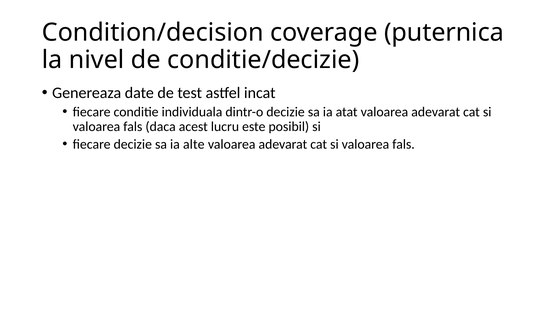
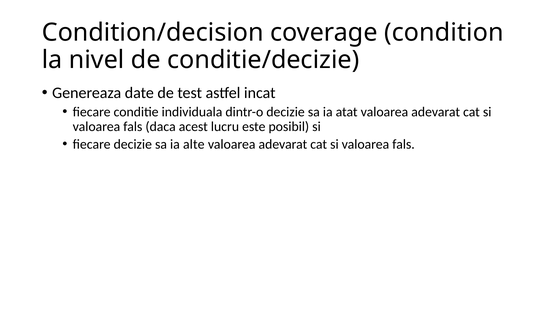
puternica: puternica -> condition
